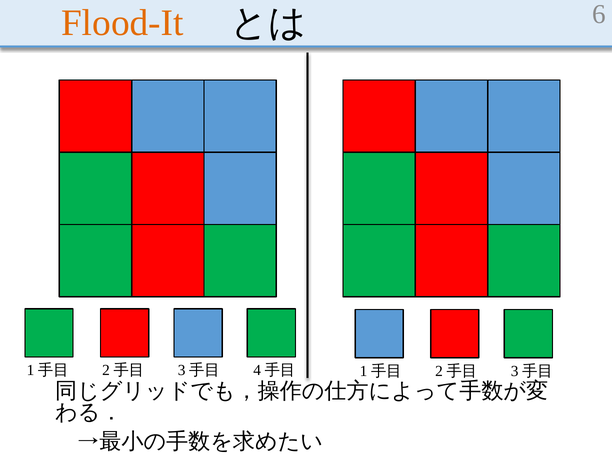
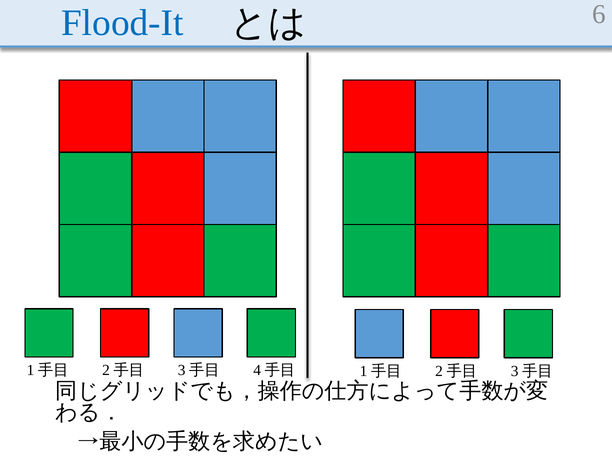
Flood-It colour: orange -> blue
